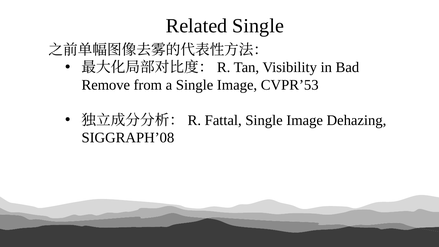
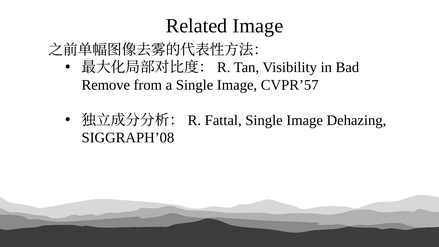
Related Single: Single -> Image
CVPR’53: CVPR’53 -> CVPR’57
